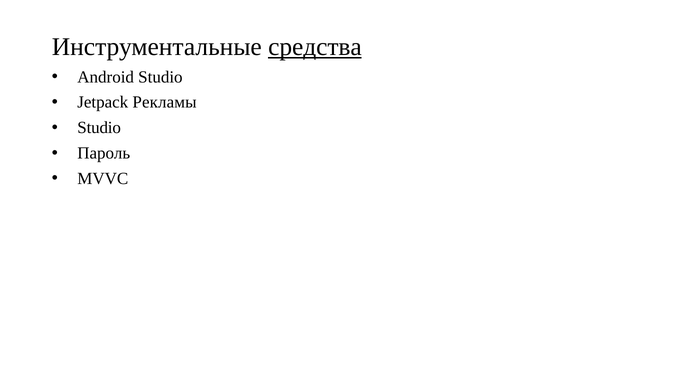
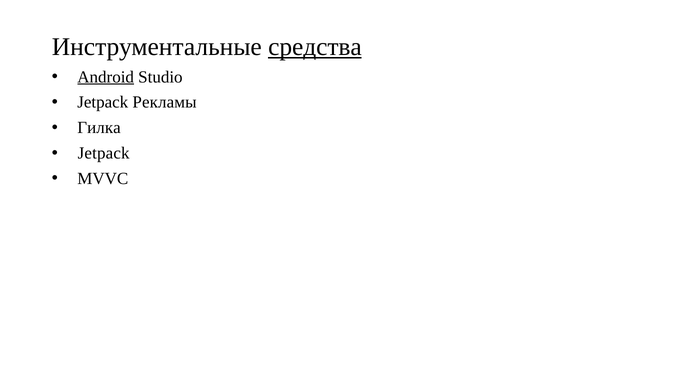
Android underline: none -> present
Studio at (99, 128): Studio -> Гилка
Пароль at (104, 153): Пароль -> Jetpack
